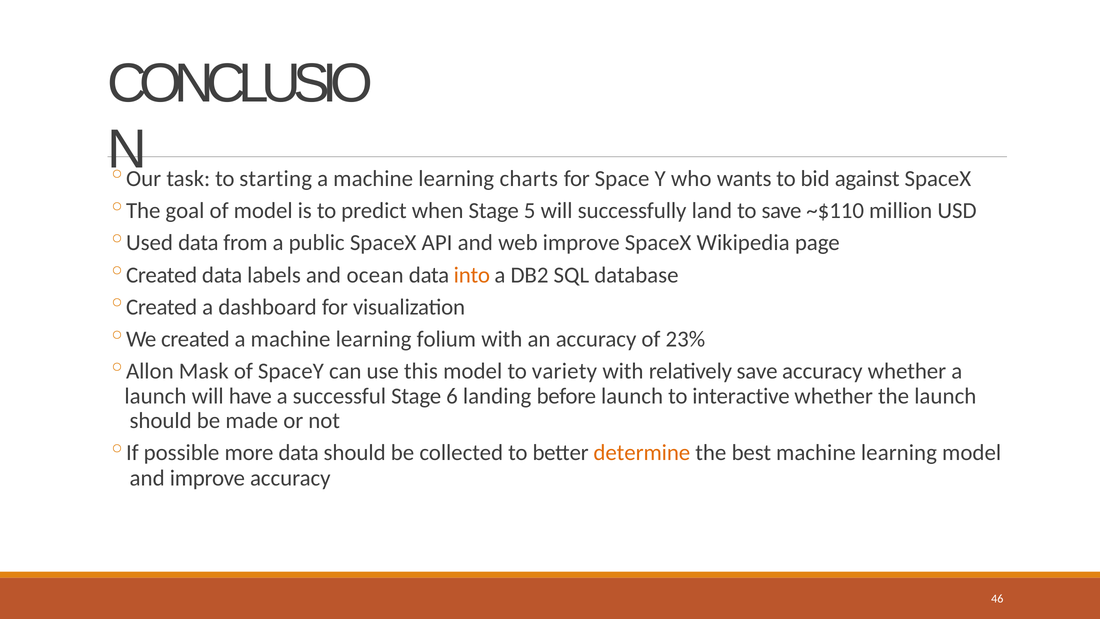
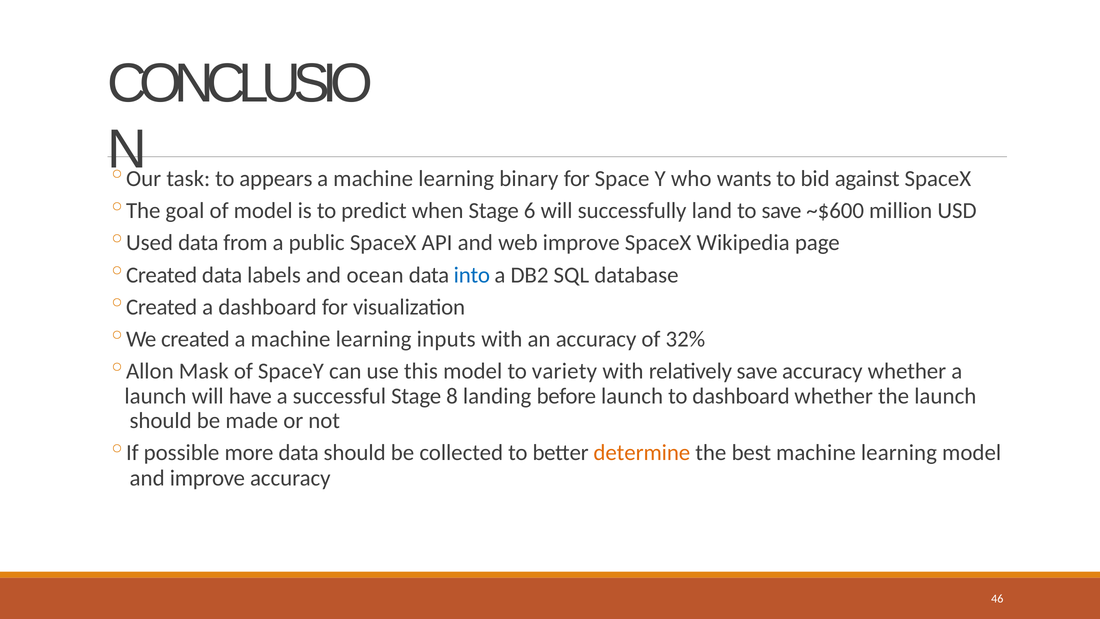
starting: starting -> appears
charts: charts -> binary
5: 5 -> 6
~$110: ~$110 -> ~$600
into colour: orange -> blue
folium: folium -> inputs
23%: 23% -> 32%
6: 6 -> 8
to interactive: interactive -> dashboard
